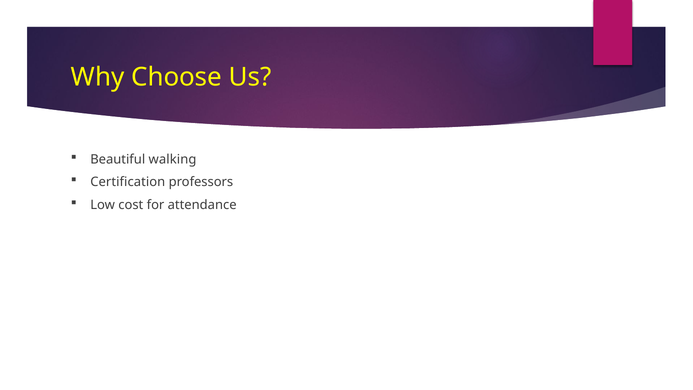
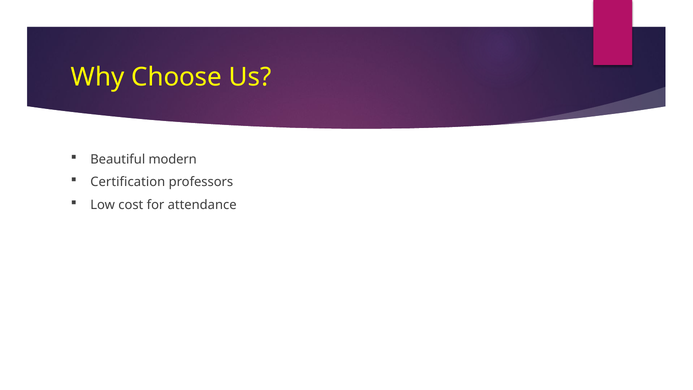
walking: walking -> modern
